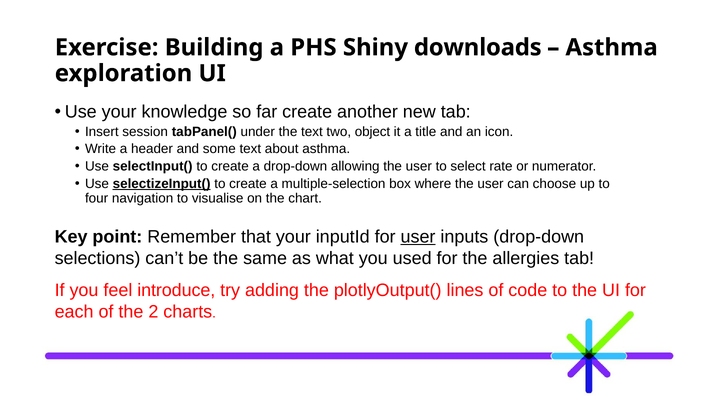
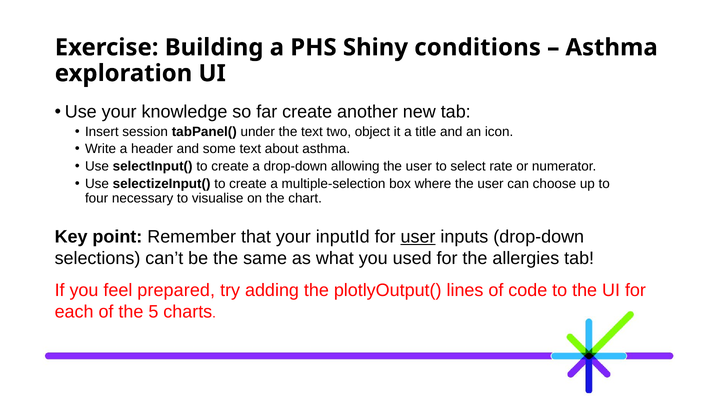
downloads: downloads -> conditions
selectizeInput( underline: present -> none
navigation: navigation -> necessary
introduce: introduce -> prepared
2: 2 -> 5
